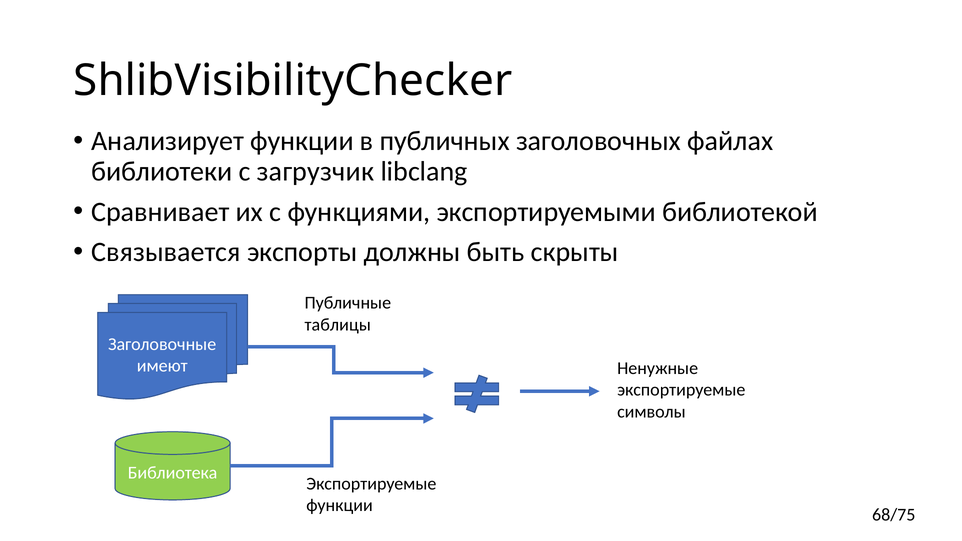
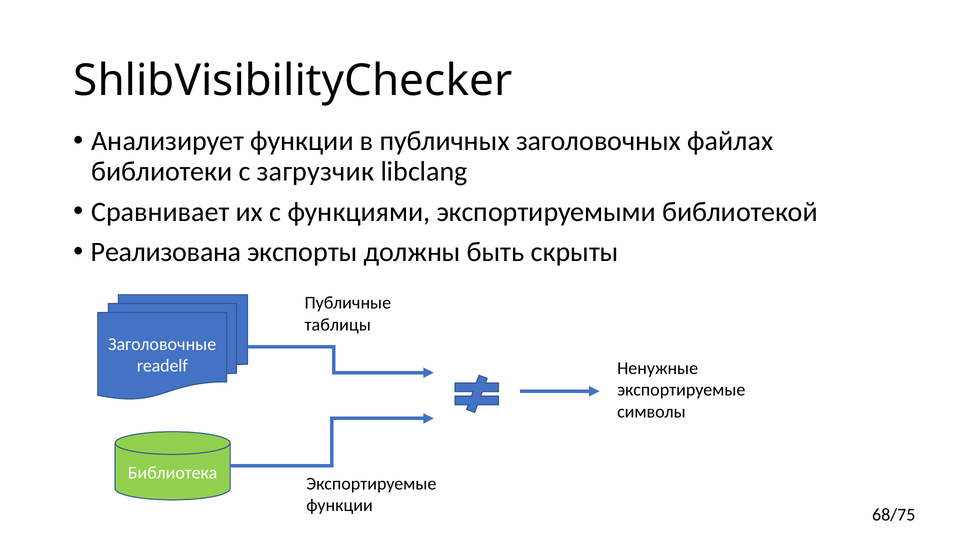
Связывается: Связывается -> Реализована
имеют: имеют -> readelf
